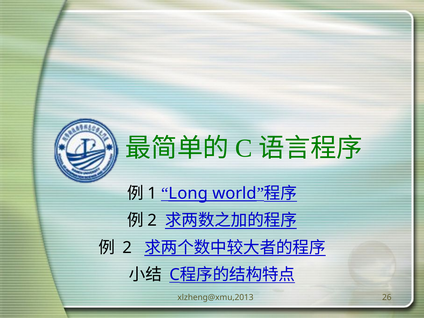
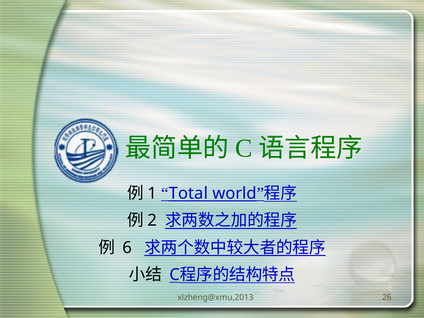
Long: Long -> Total
2 at (127, 248): 2 -> 6
